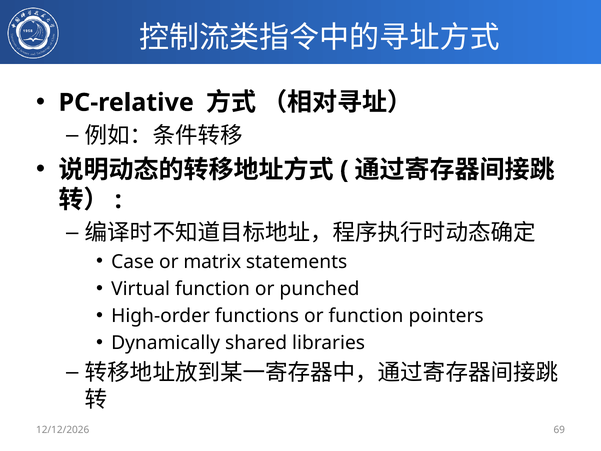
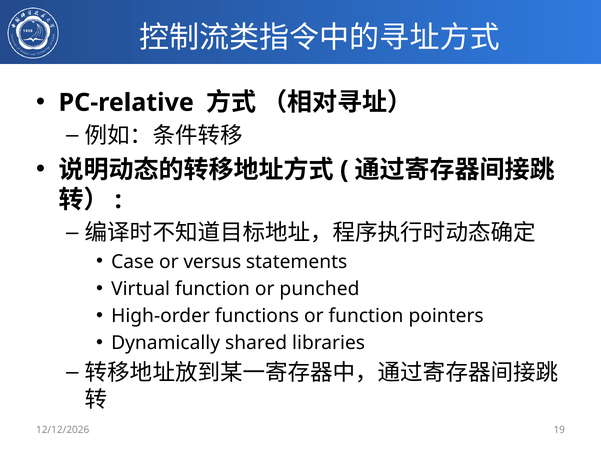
matrix: matrix -> versus
69: 69 -> 19
